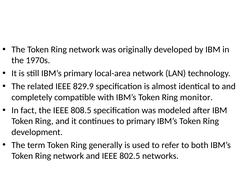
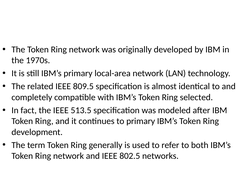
829.9: 829.9 -> 809.5
monitor: monitor -> selected
808.5: 808.5 -> 513.5
